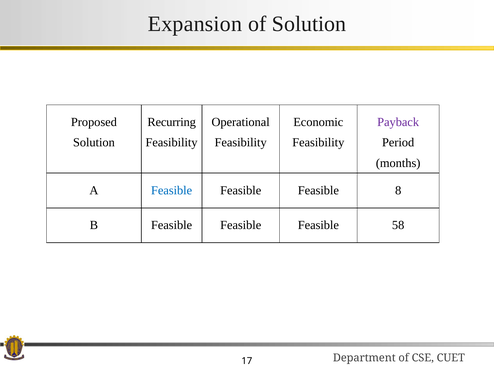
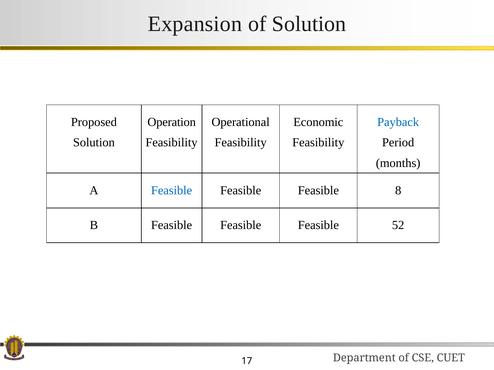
Recurring: Recurring -> Operation
Payback colour: purple -> blue
58: 58 -> 52
